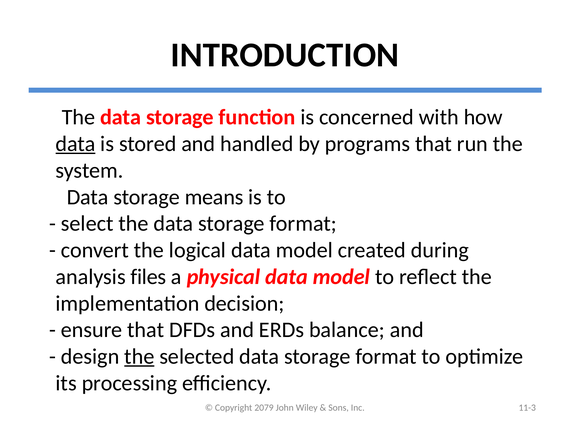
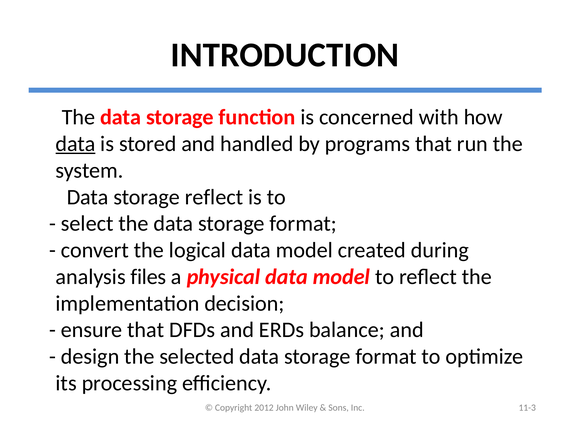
storage means: means -> reflect
the at (139, 357) underline: present -> none
2079: 2079 -> 2012
